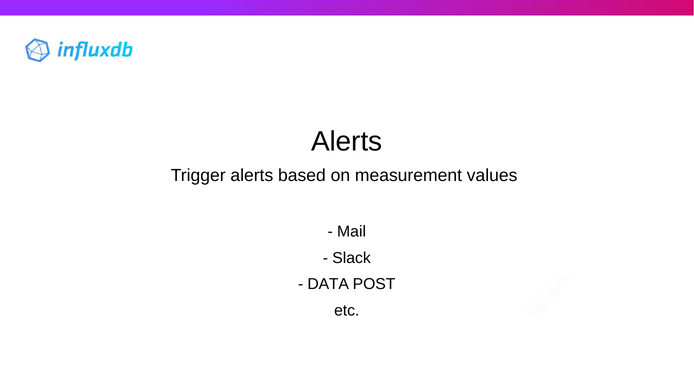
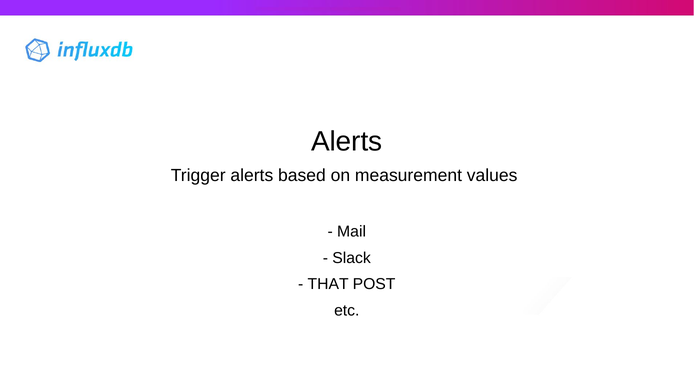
DATA: DATA -> THAT
